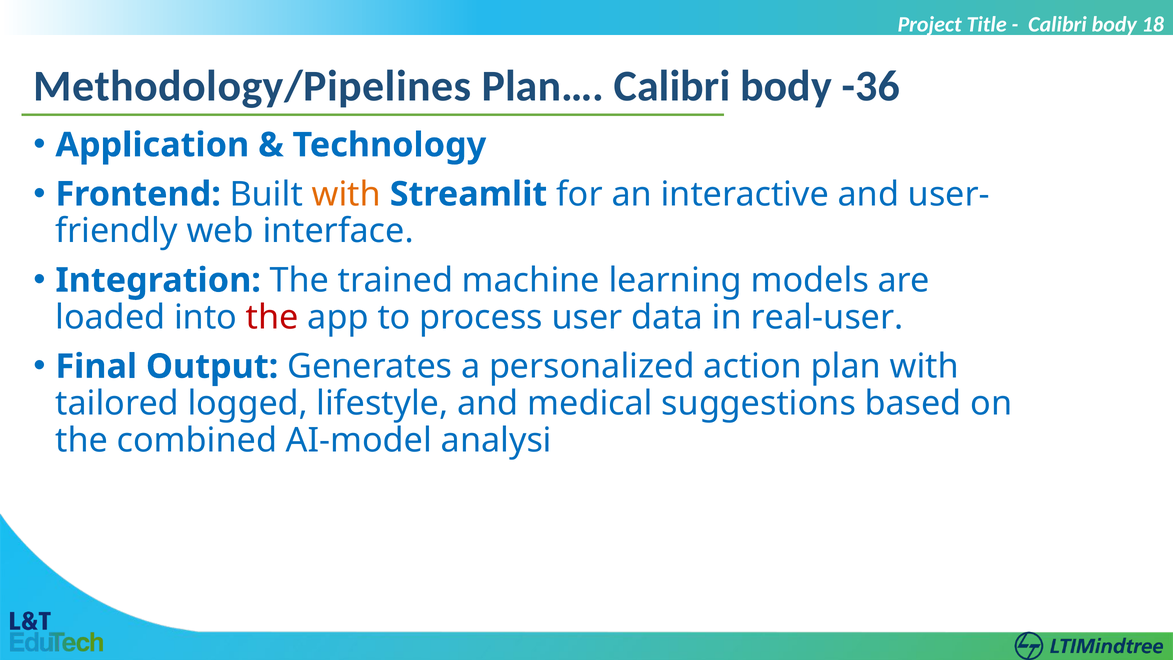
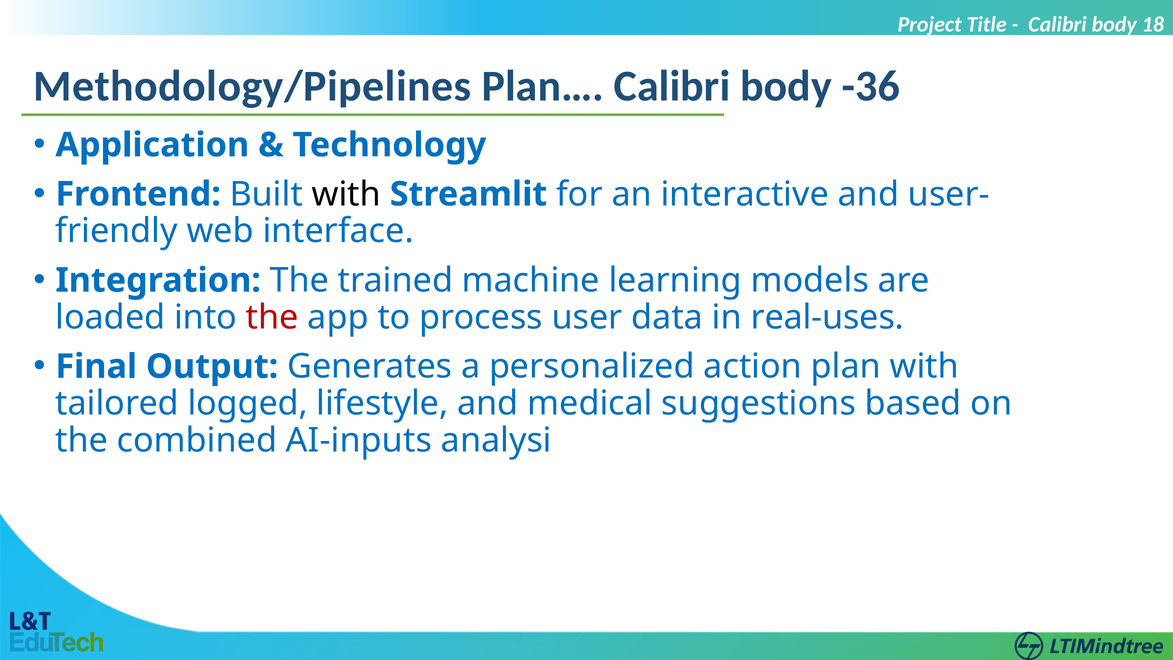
with at (346, 194) colour: orange -> black
real-user: real-user -> real-uses
AI-model: AI-model -> AI-inputs
